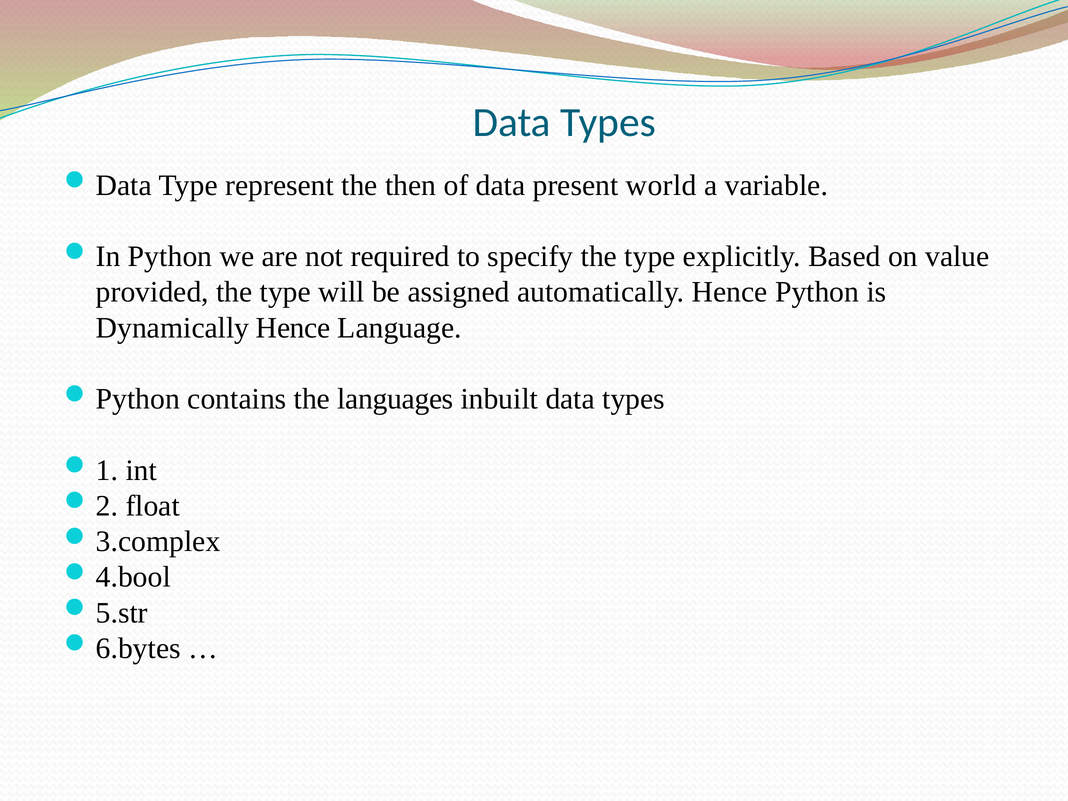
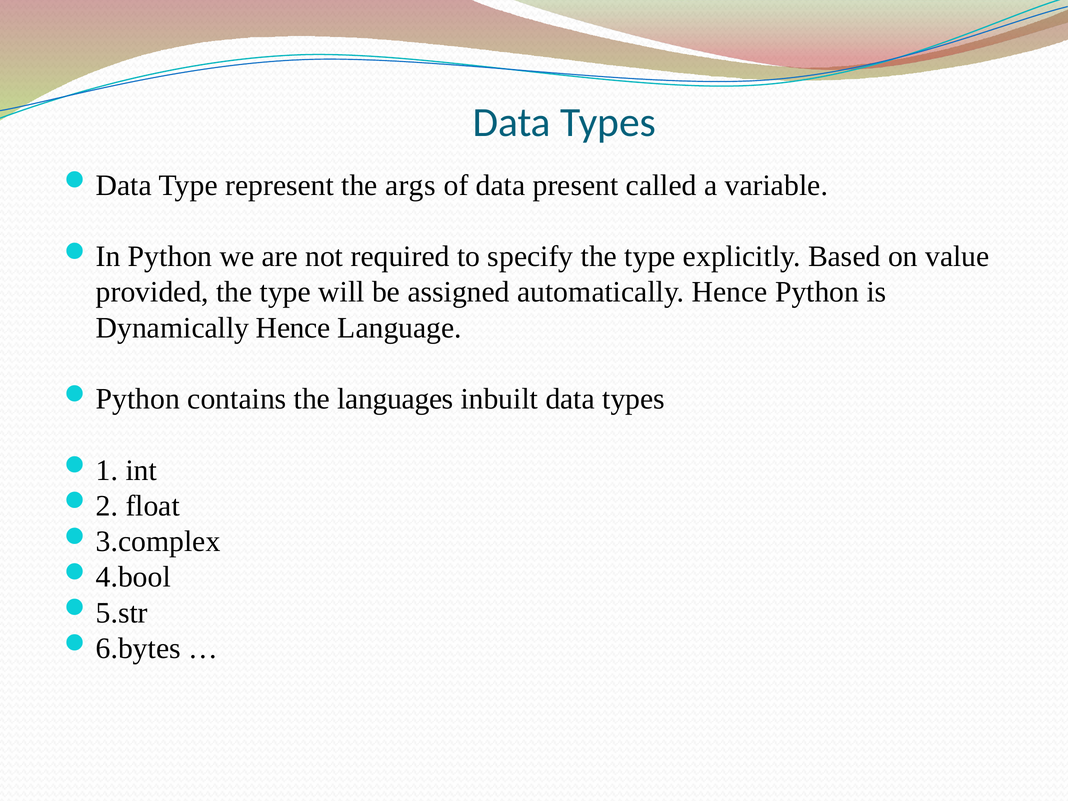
then: then -> args
world: world -> called
